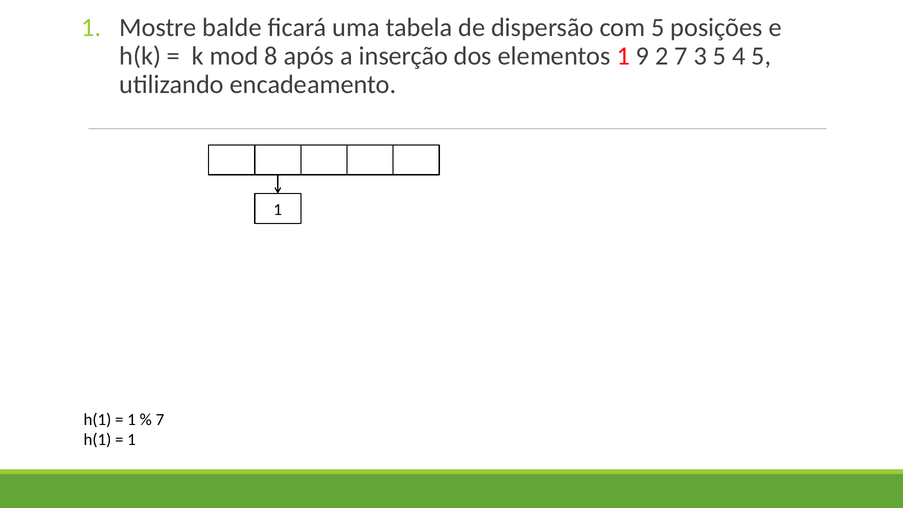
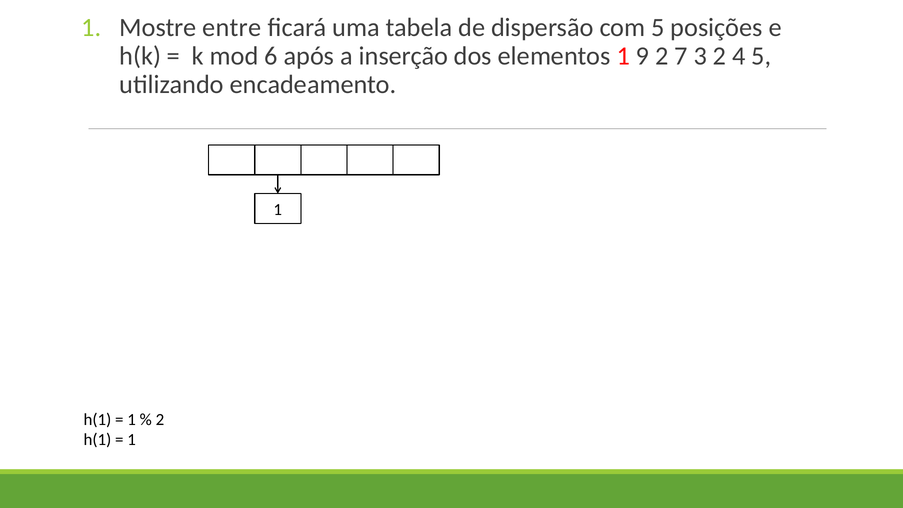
balde: balde -> entre
8: 8 -> 6
3 5: 5 -> 2
7 at (160, 420): 7 -> 2
